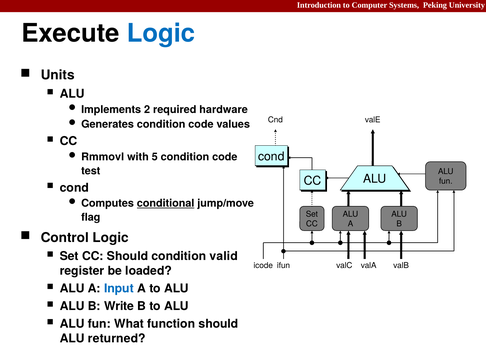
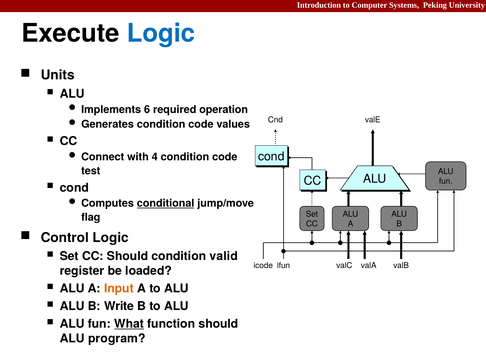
2: 2 -> 6
hardware: hardware -> operation
Rmmovl: Rmmovl -> Connect
5: 5 -> 4
Input colour: blue -> orange
What underline: none -> present
returned: returned -> program
